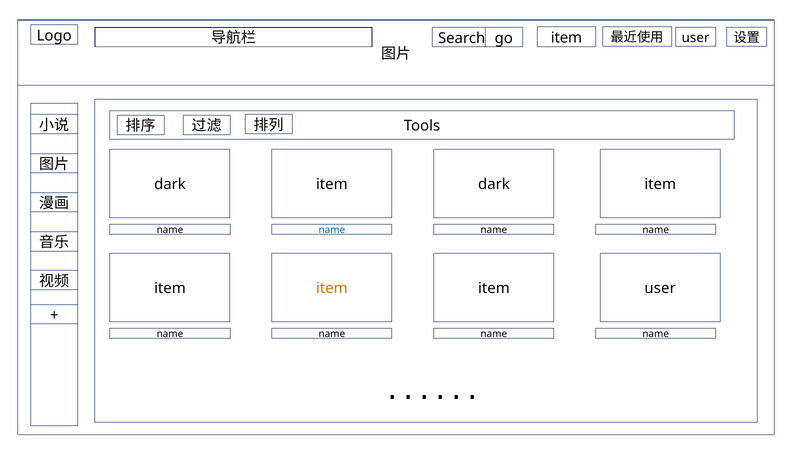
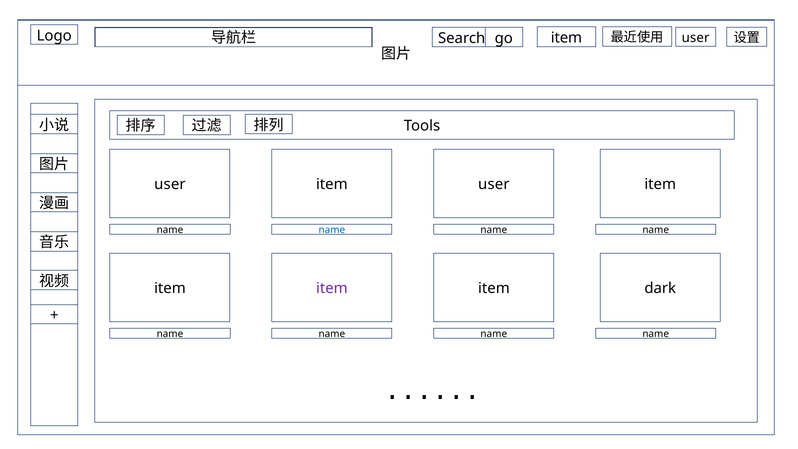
dark at (170, 184): dark -> user
item dark: dark -> user
item at (332, 288) colour: orange -> purple
item user: user -> dark
